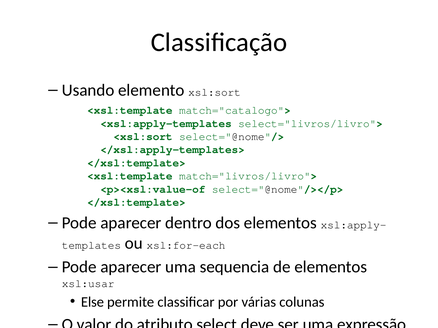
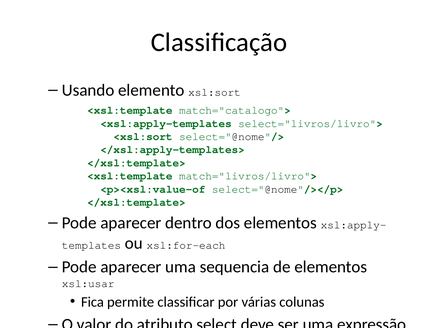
Else: Else -> Fica
